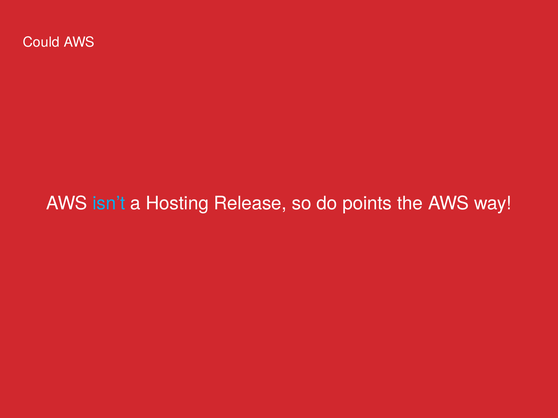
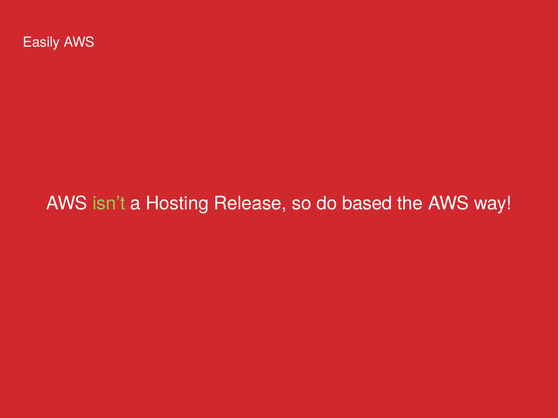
Could: Could -> Easily
isn’t colour: light blue -> light green
points: points -> based
